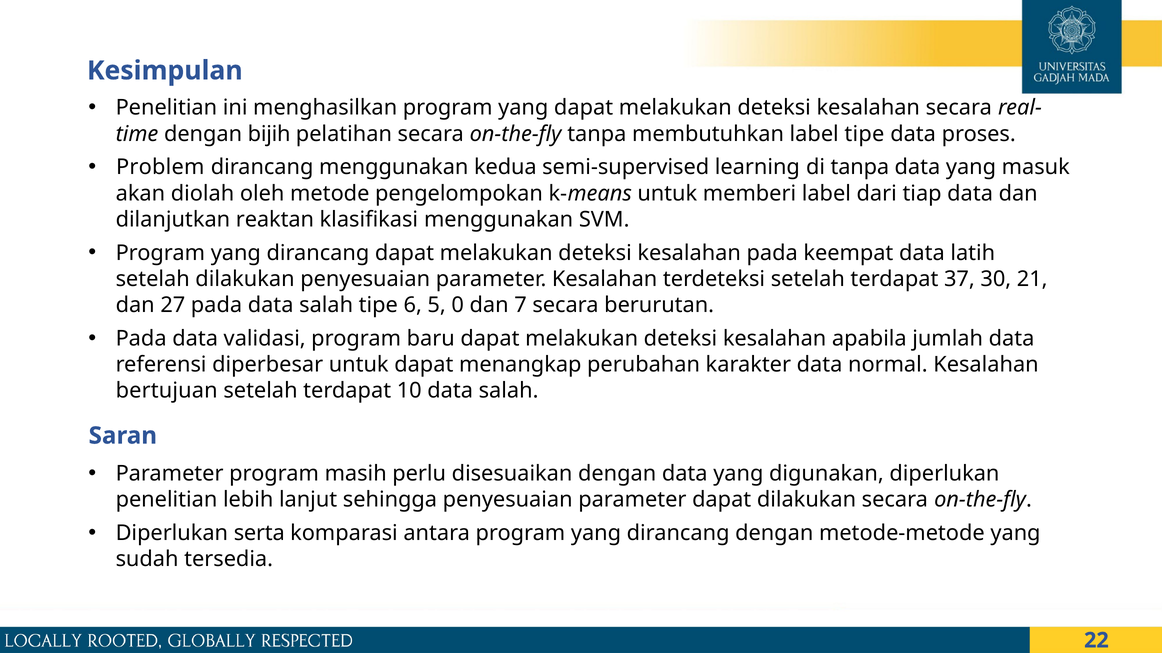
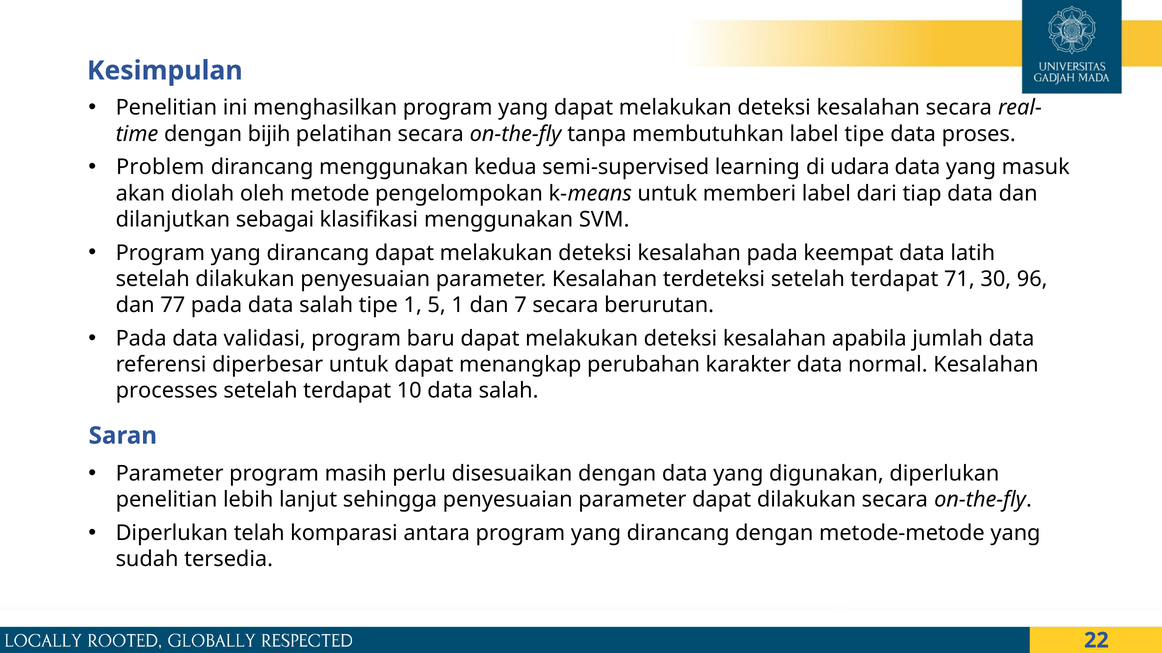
di tanpa: tanpa -> udara
reaktan: reaktan -> sebagai
37: 37 -> 71
21: 21 -> 96
27: 27 -> 77
tipe 6: 6 -> 1
5 0: 0 -> 1
bertujuan: bertujuan -> processes
serta: serta -> telah
